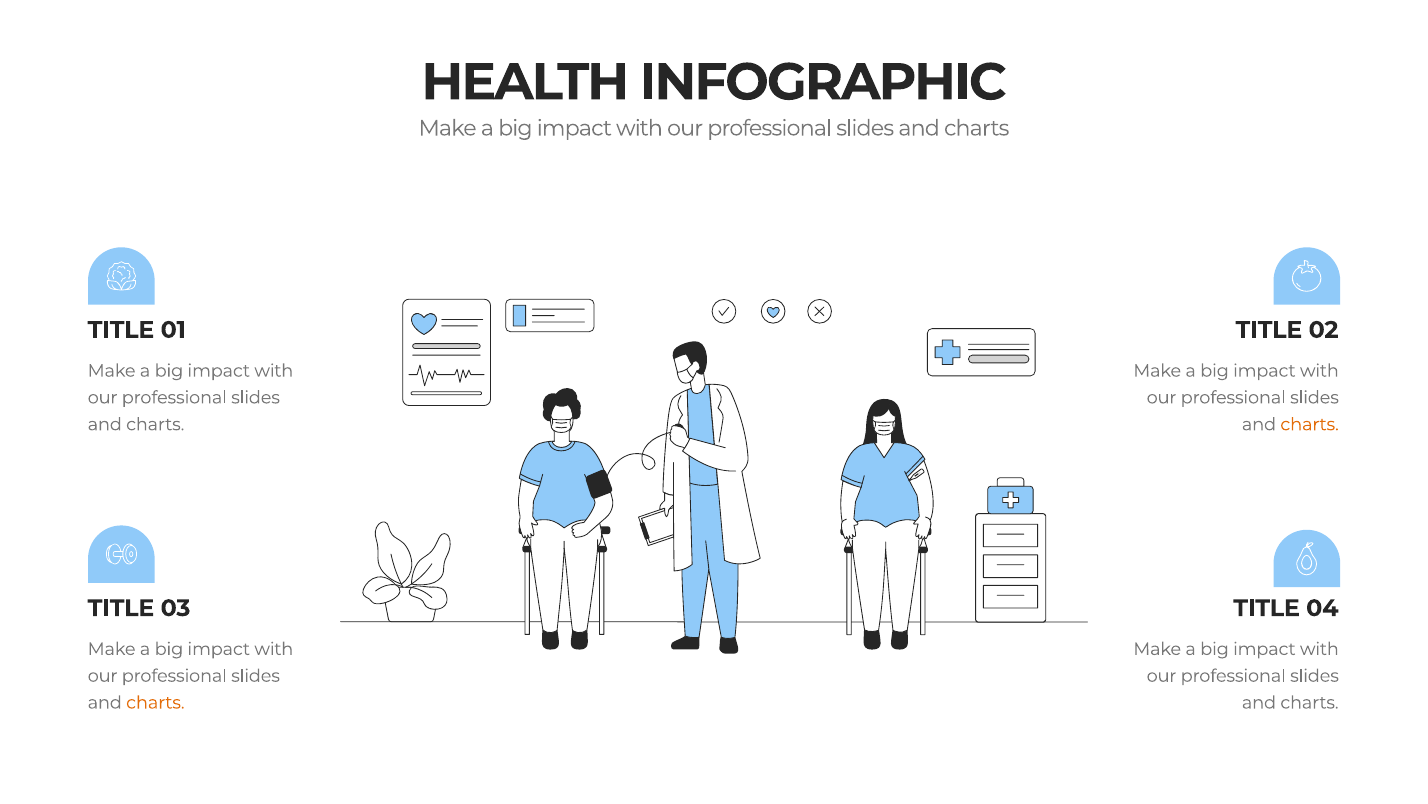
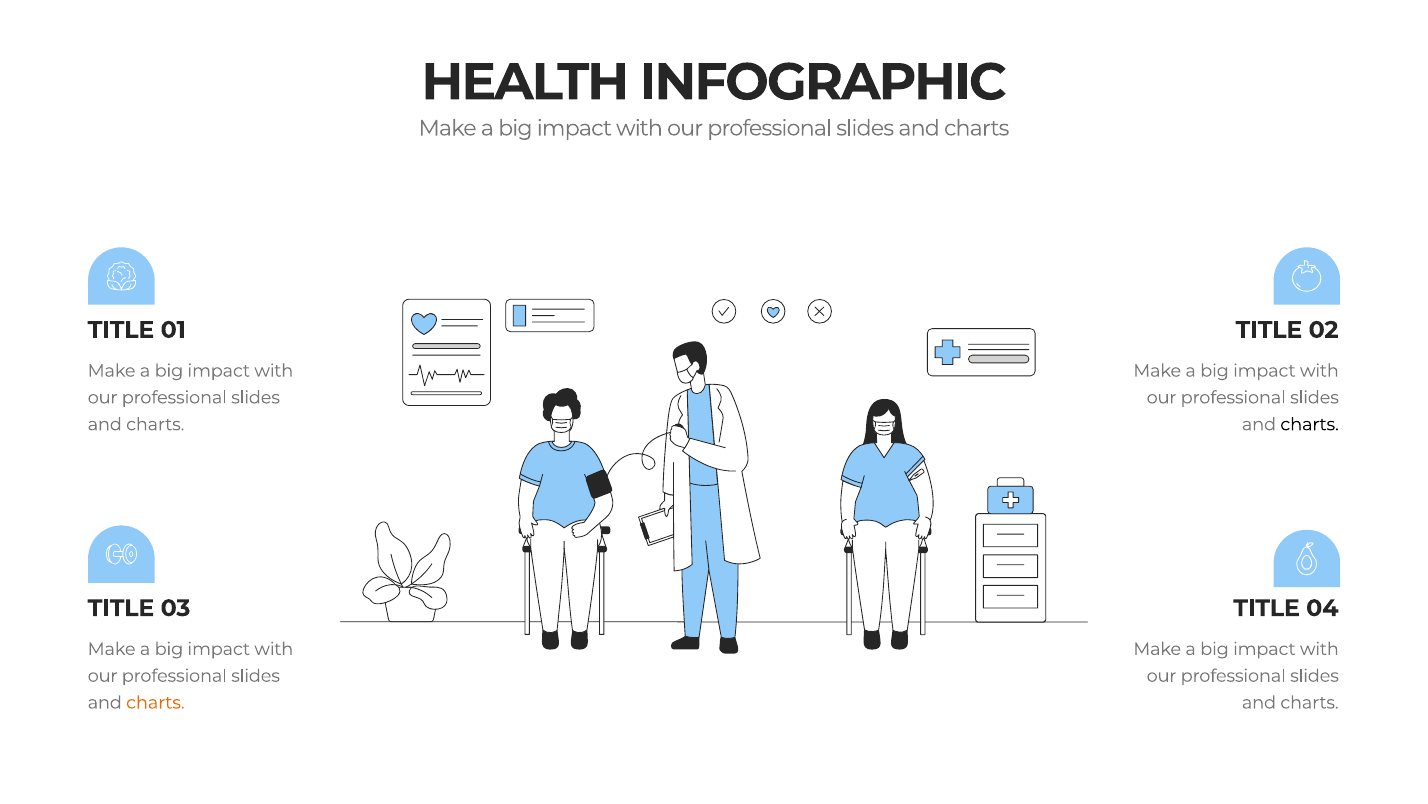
charts at (1310, 424) colour: orange -> black
